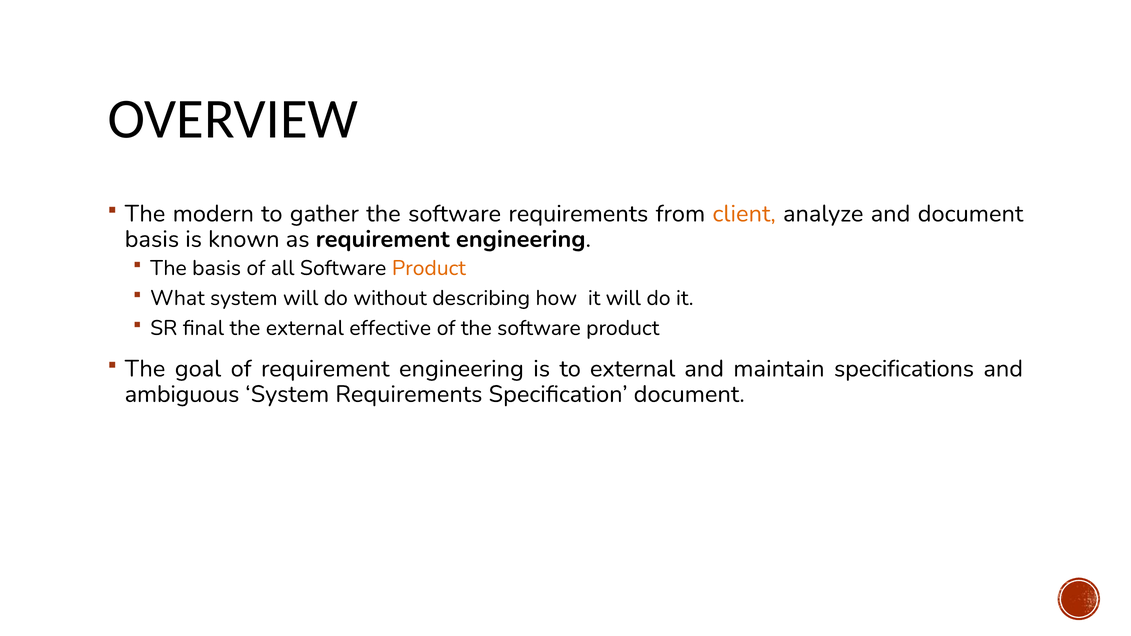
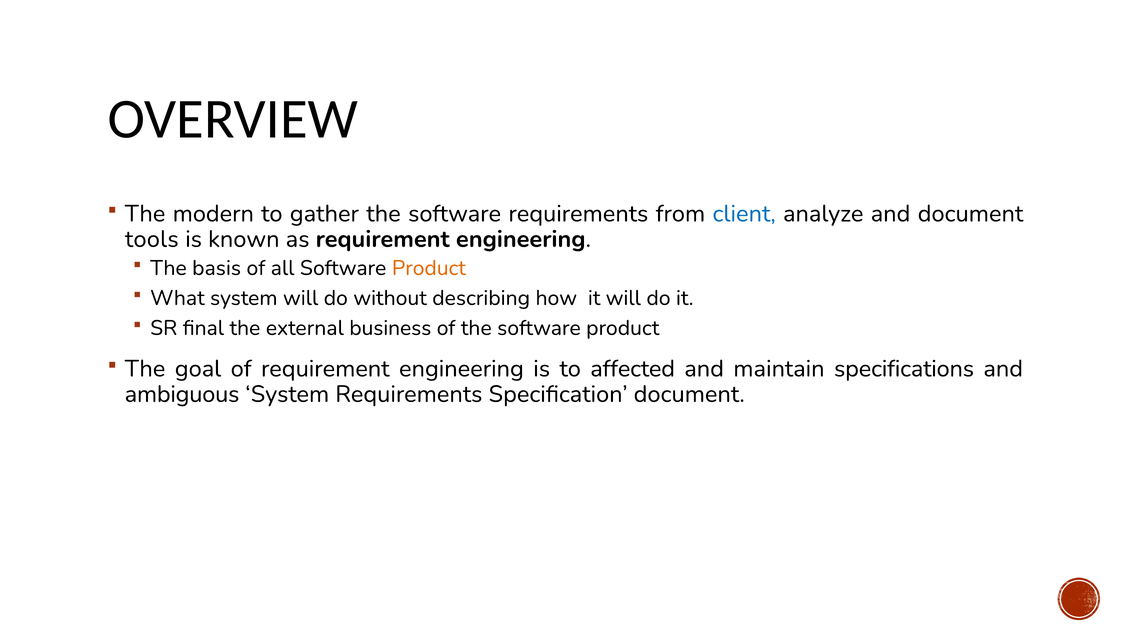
client colour: orange -> blue
basis at (152, 239): basis -> tools
effective: effective -> business
to external: external -> affected
